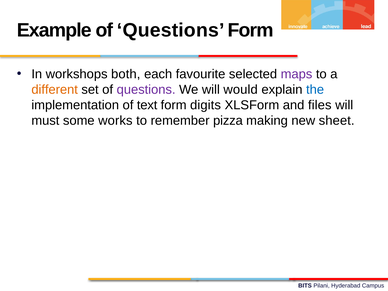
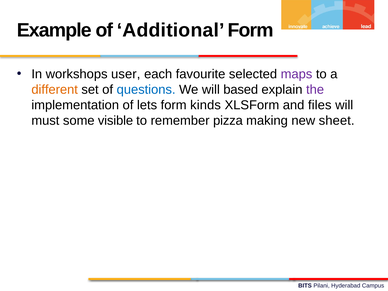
Example of Questions: Questions -> Additional
both: both -> user
questions at (146, 90) colour: purple -> blue
would: would -> based
the colour: blue -> purple
text: text -> lets
digits: digits -> kinds
works: works -> visible
